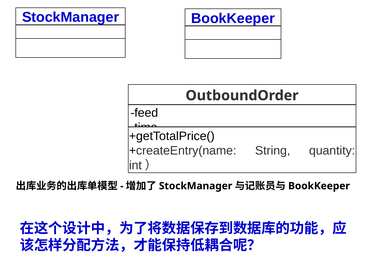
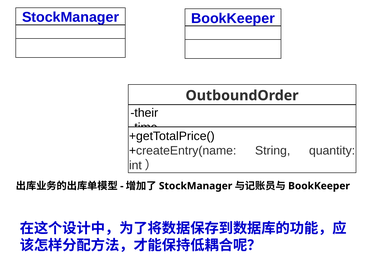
feed: feed -> their
